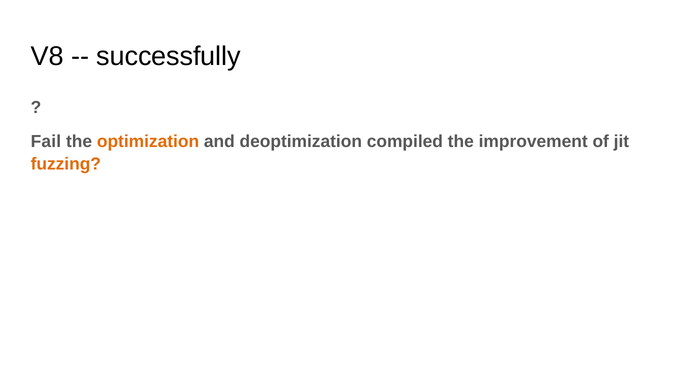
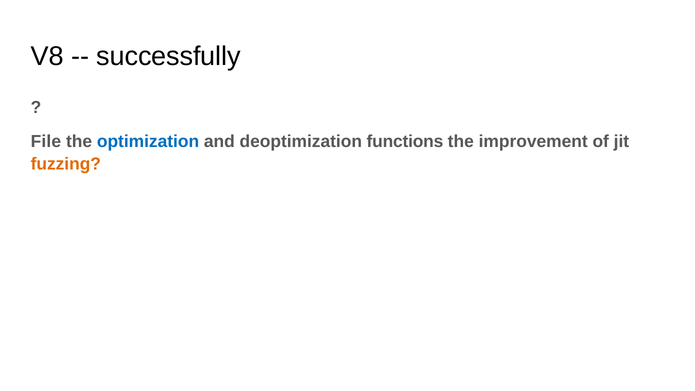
Fail: Fail -> File
optimization colour: orange -> blue
compiled: compiled -> functions
